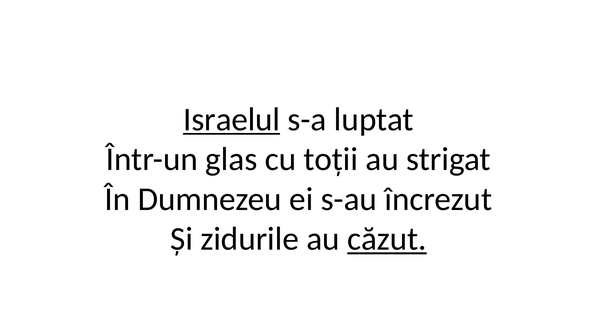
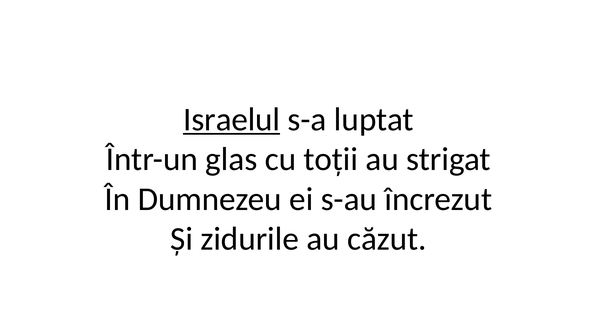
căzut underline: present -> none
